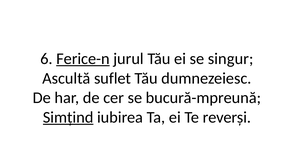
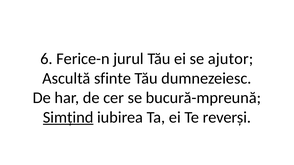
Ferice-n underline: present -> none
singur: singur -> ajutor
suflet: suflet -> sfinte
